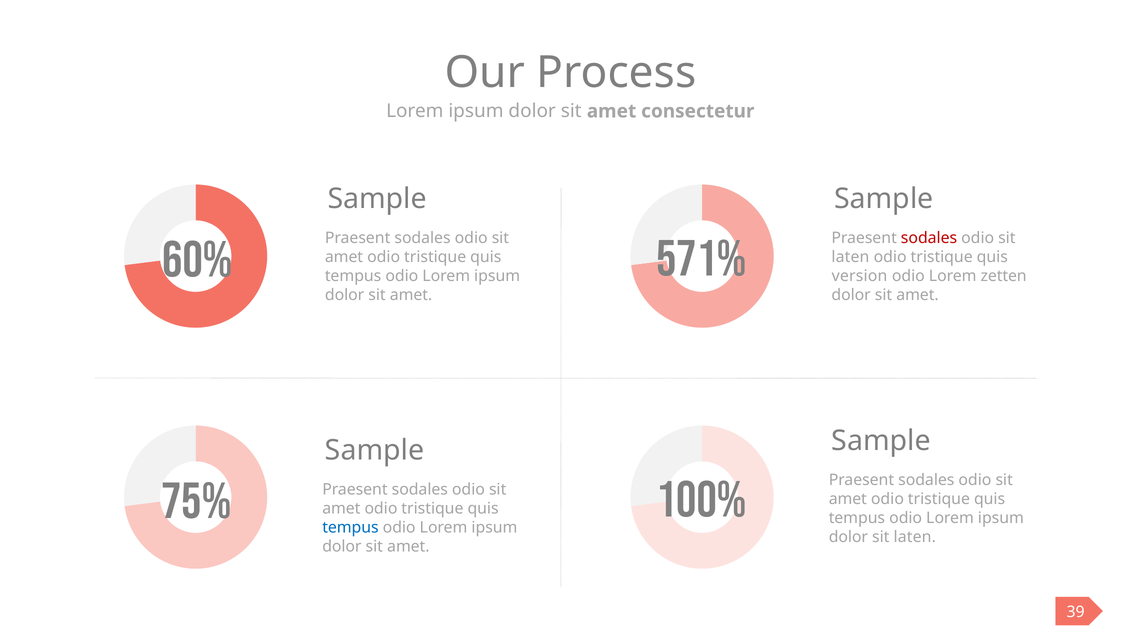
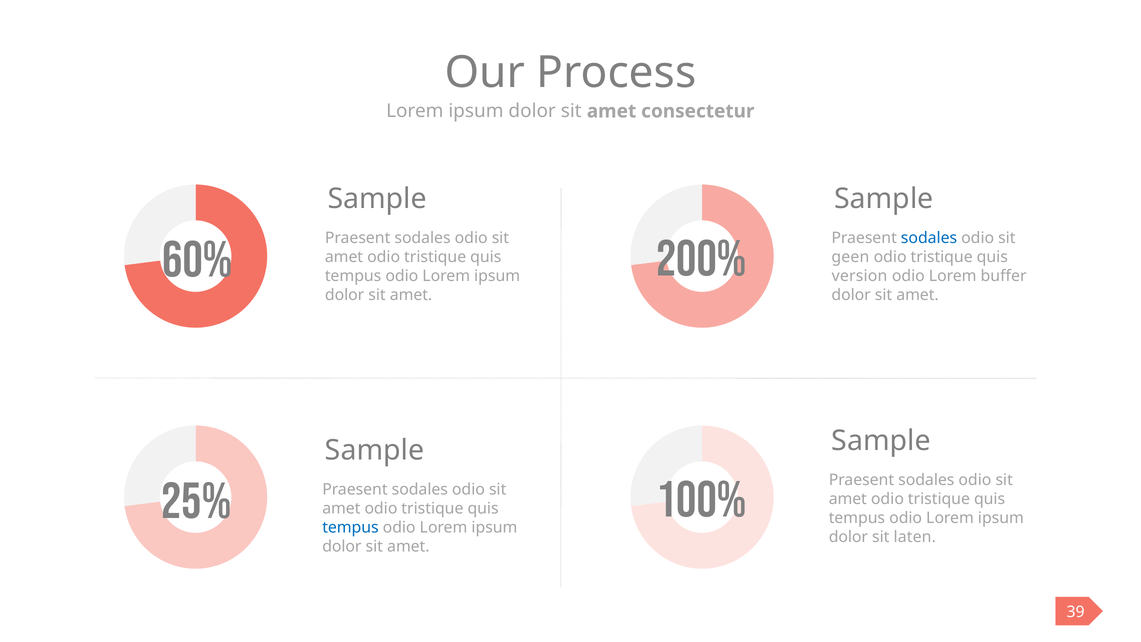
sodales at (929, 238) colour: red -> blue
571%: 571% -> 200%
laten at (850, 257): laten -> geen
zetten: zetten -> buffer
75%: 75% -> 25%
